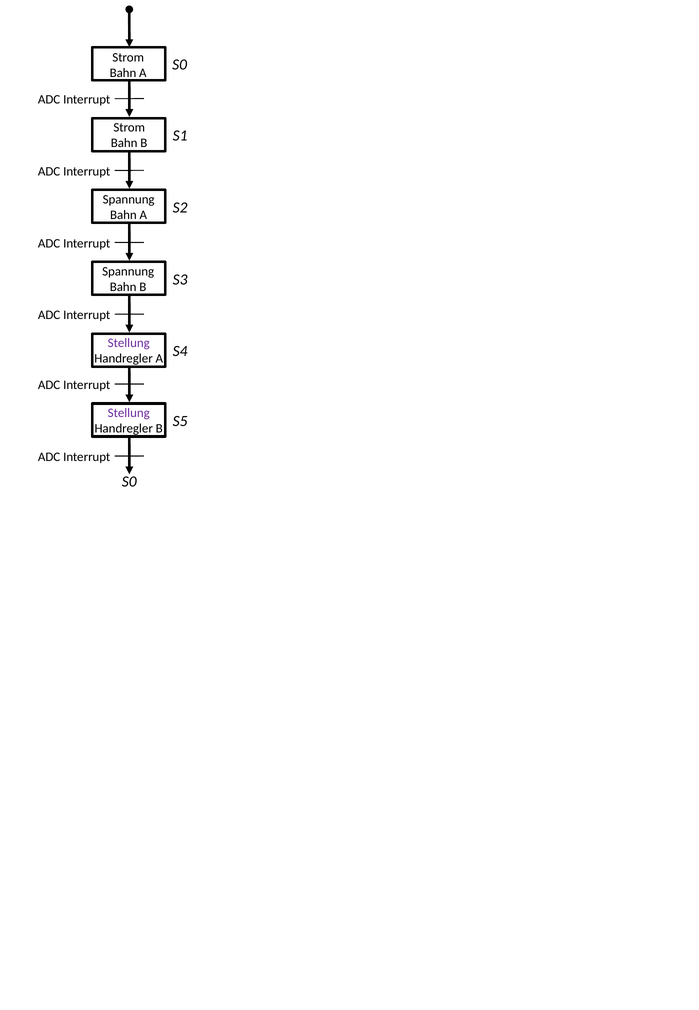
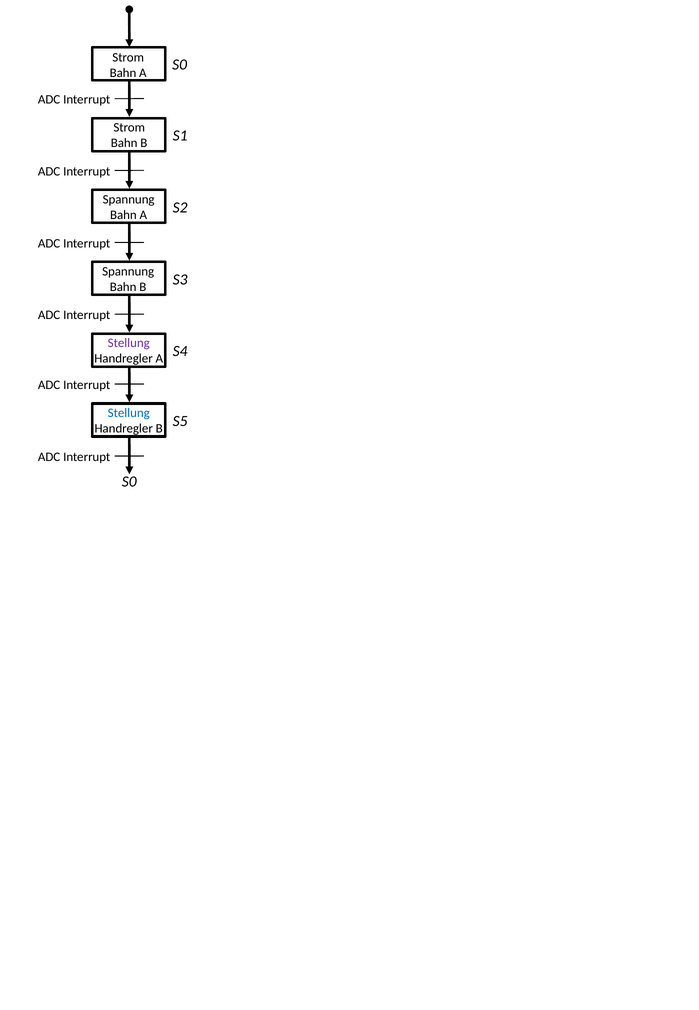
Stellung at (129, 413) colour: purple -> blue
